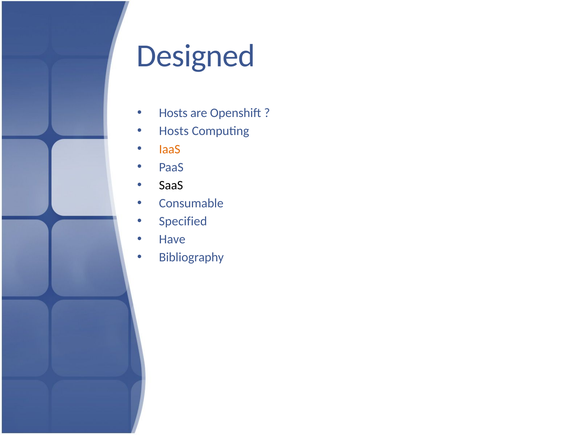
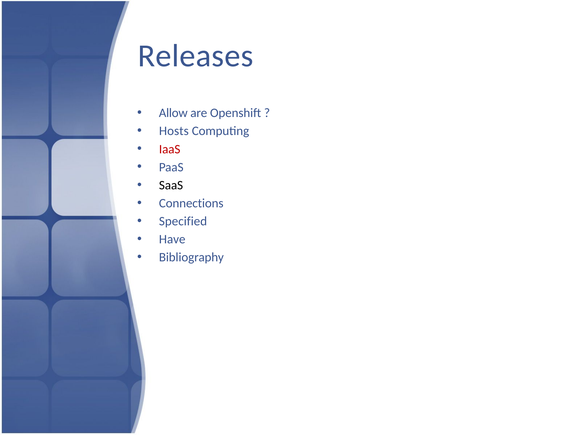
Designed: Designed -> Releases
Hosts at (173, 113): Hosts -> Allow
IaaS colour: orange -> red
Consumable: Consumable -> Connections
